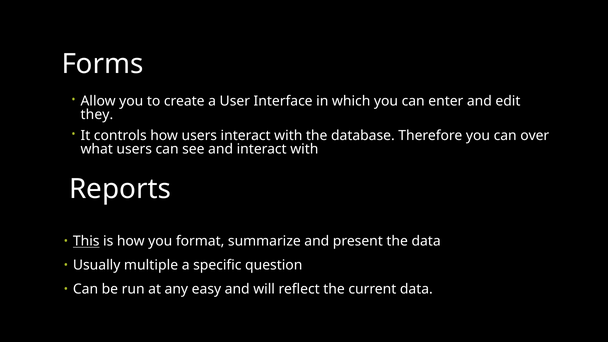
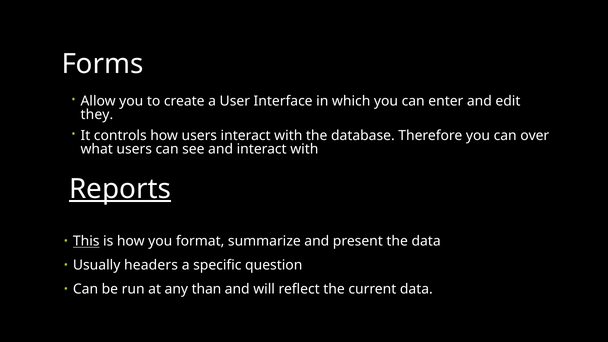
Reports underline: none -> present
multiple: multiple -> headers
easy: easy -> than
